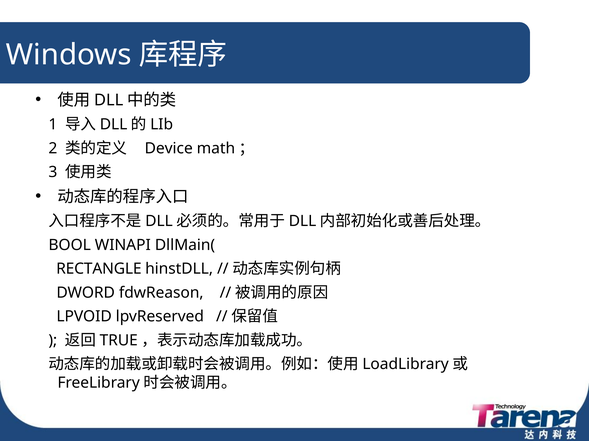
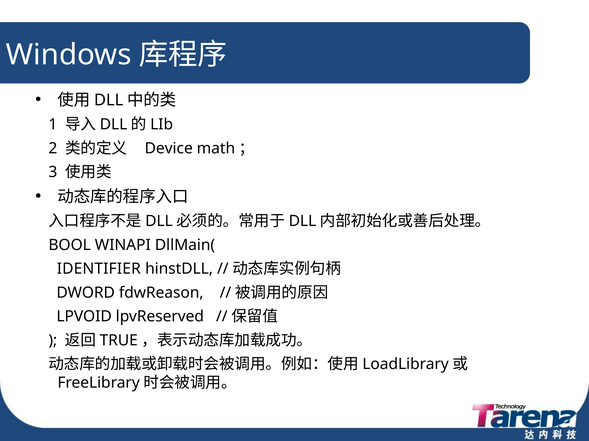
RECTANGLE: RECTANGLE -> IDENTIFIER
